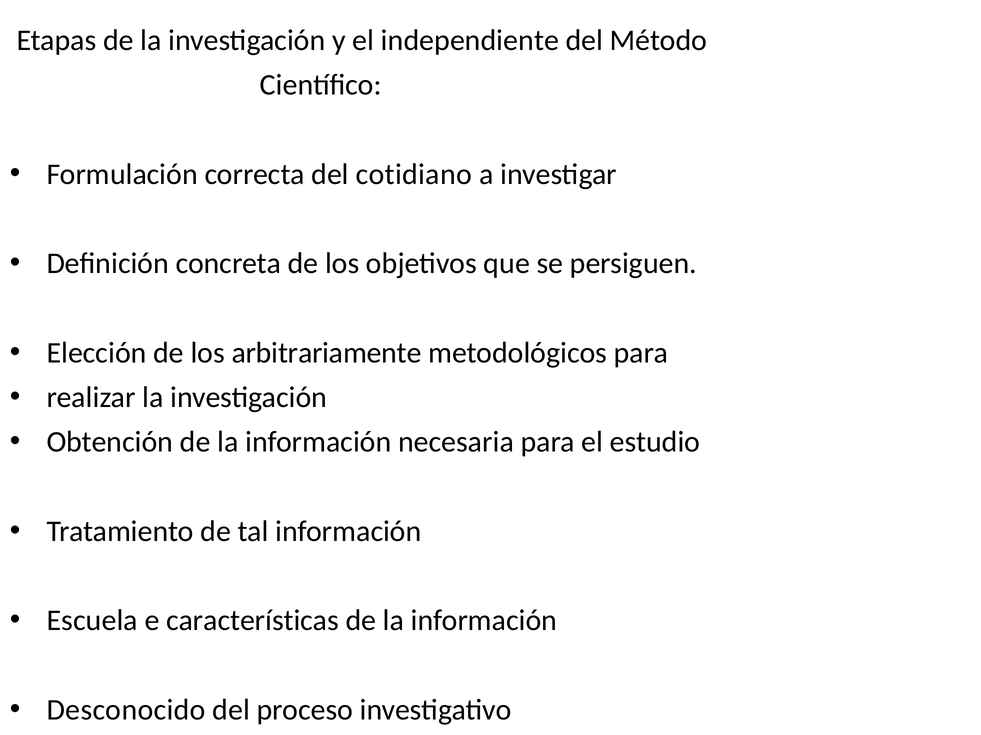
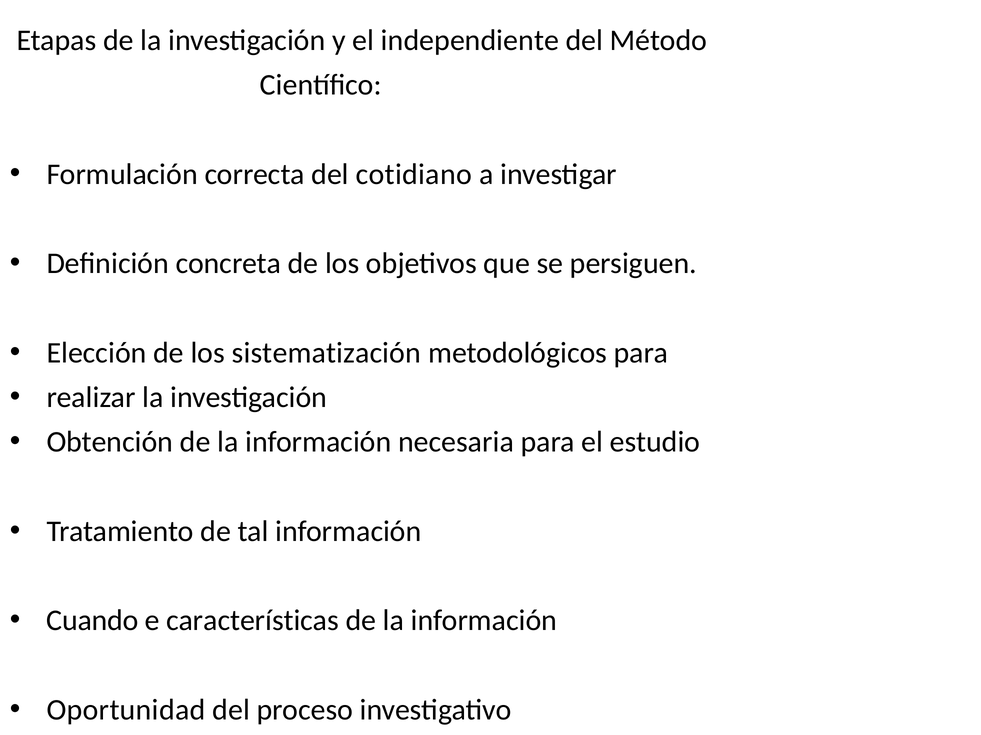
arbitrariamente: arbitrariamente -> sistematización
Escuela: Escuela -> Cuando
Desconocido: Desconocido -> Oportunidad
